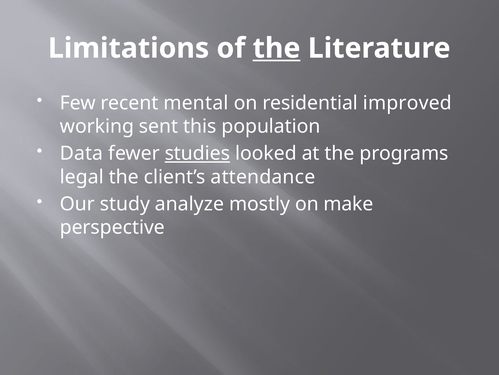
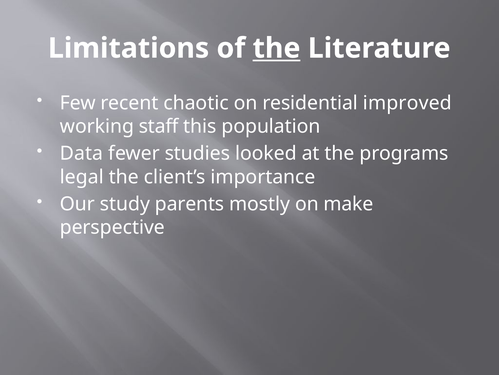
mental: mental -> chaotic
sent: sent -> staff
studies underline: present -> none
attendance: attendance -> importance
analyze: analyze -> parents
